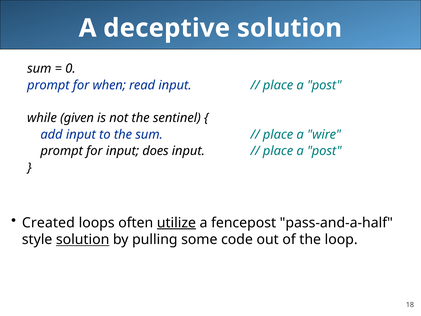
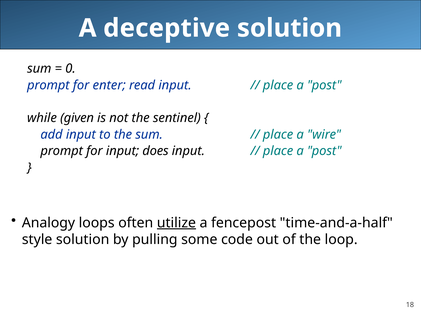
when: when -> enter
Created: Created -> Analogy
pass-and-a-half: pass-and-a-half -> time-and-a-half
solution at (83, 239) underline: present -> none
